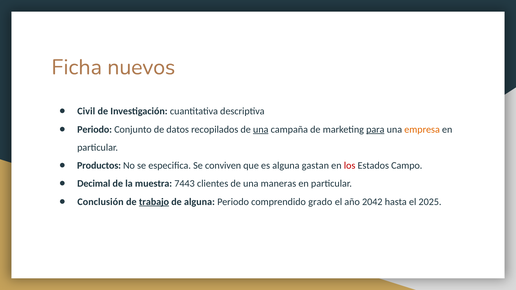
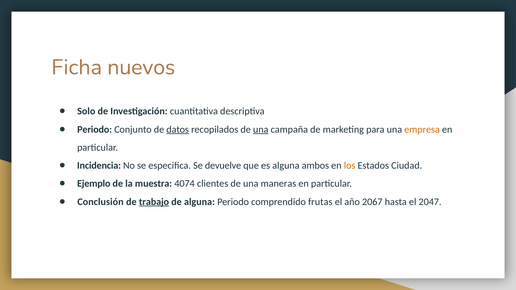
Civil: Civil -> Solo
datos underline: none -> present
para underline: present -> none
Productos: Productos -> Incidencia
conviven: conviven -> devuelve
gastan: gastan -> ambos
los colour: red -> orange
Campo: Campo -> Ciudad
Decimal: Decimal -> Ejemplo
7443: 7443 -> 4074
grado: grado -> frutas
2042: 2042 -> 2067
2025: 2025 -> 2047
